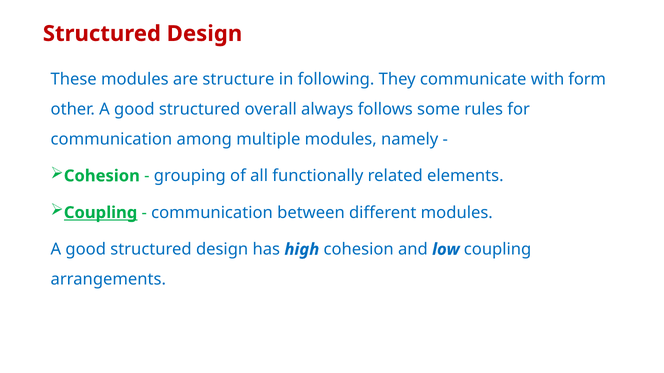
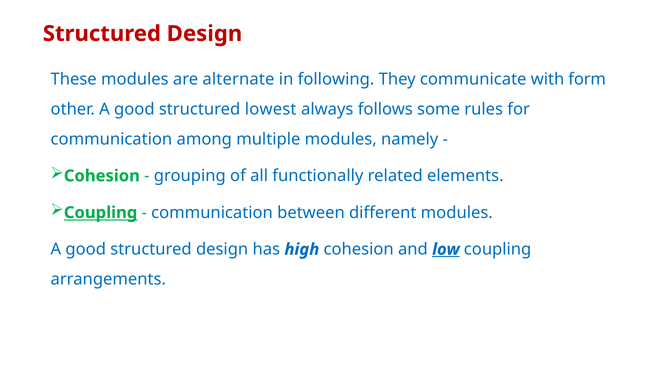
structure: structure -> alternate
overall: overall -> lowest
low underline: none -> present
